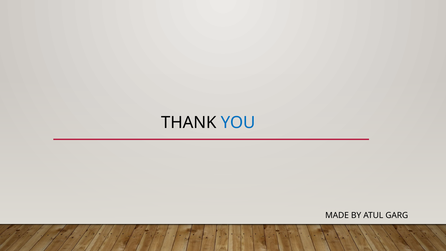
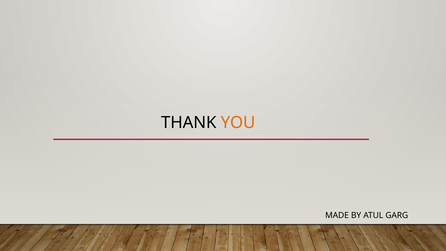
YOU colour: blue -> orange
